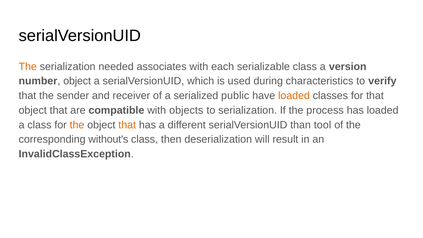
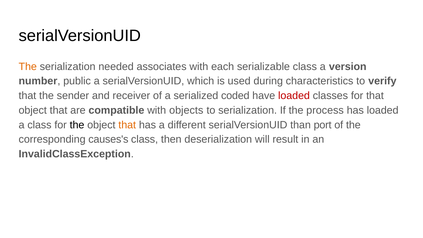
number object: object -> public
public: public -> coded
loaded at (294, 96) colour: orange -> red
the at (77, 125) colour: orange -> black
tool: tool -> port
without's: without's -> causes's
